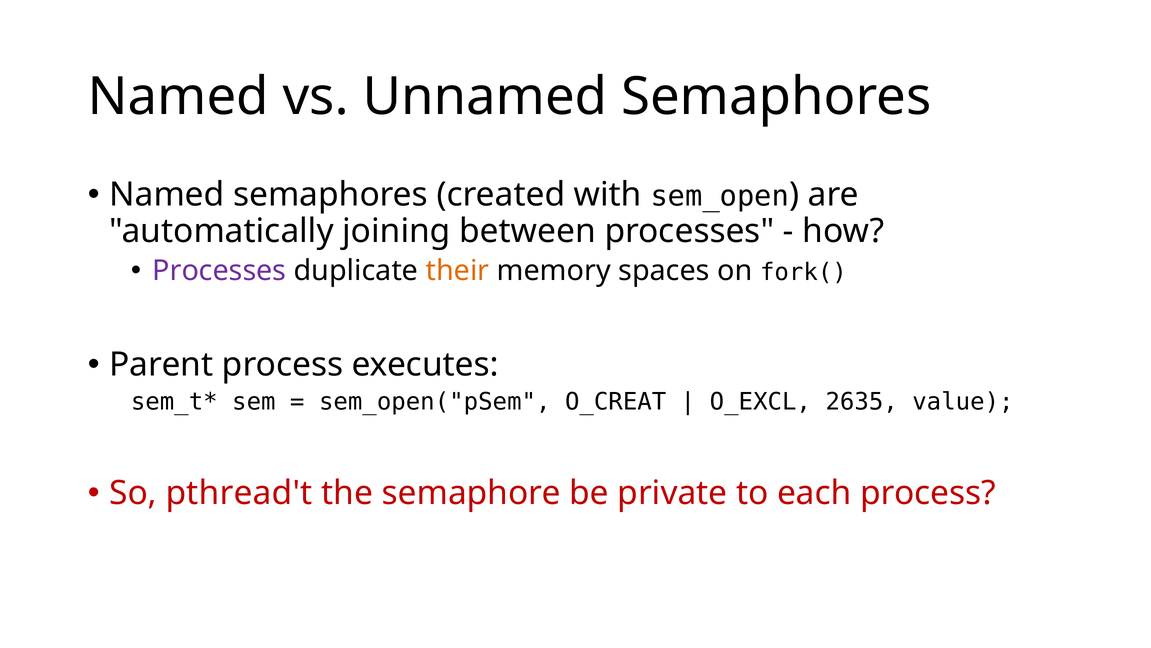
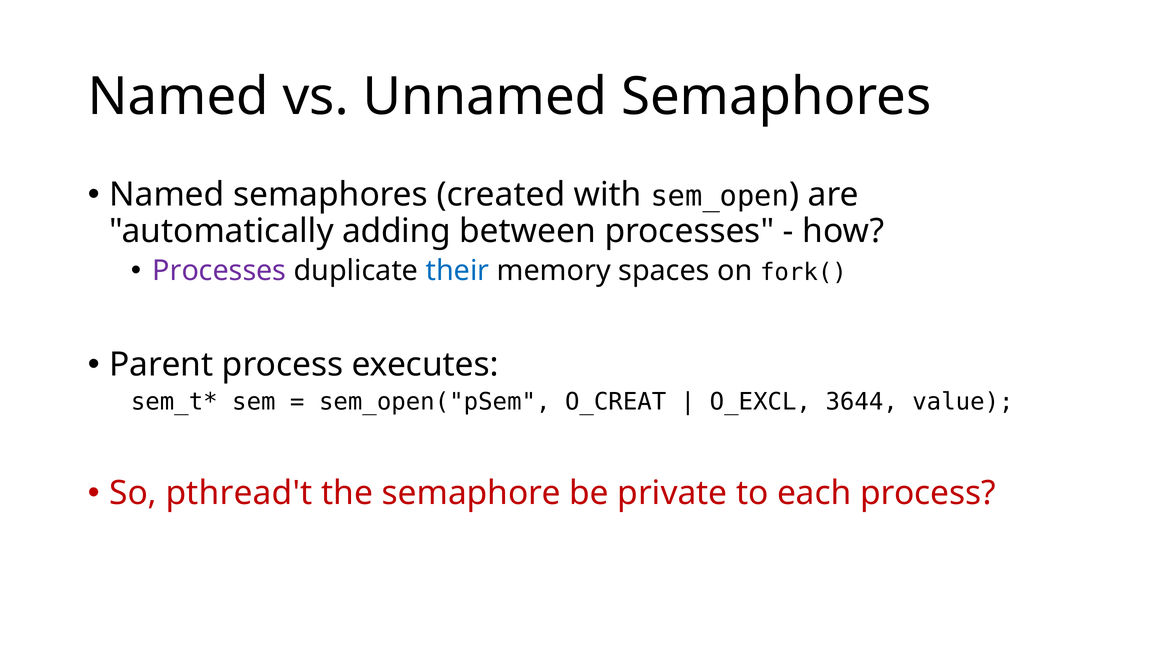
joining: joining -> adding
their colour: orange -> blue
2635: 2635 -> 3644
